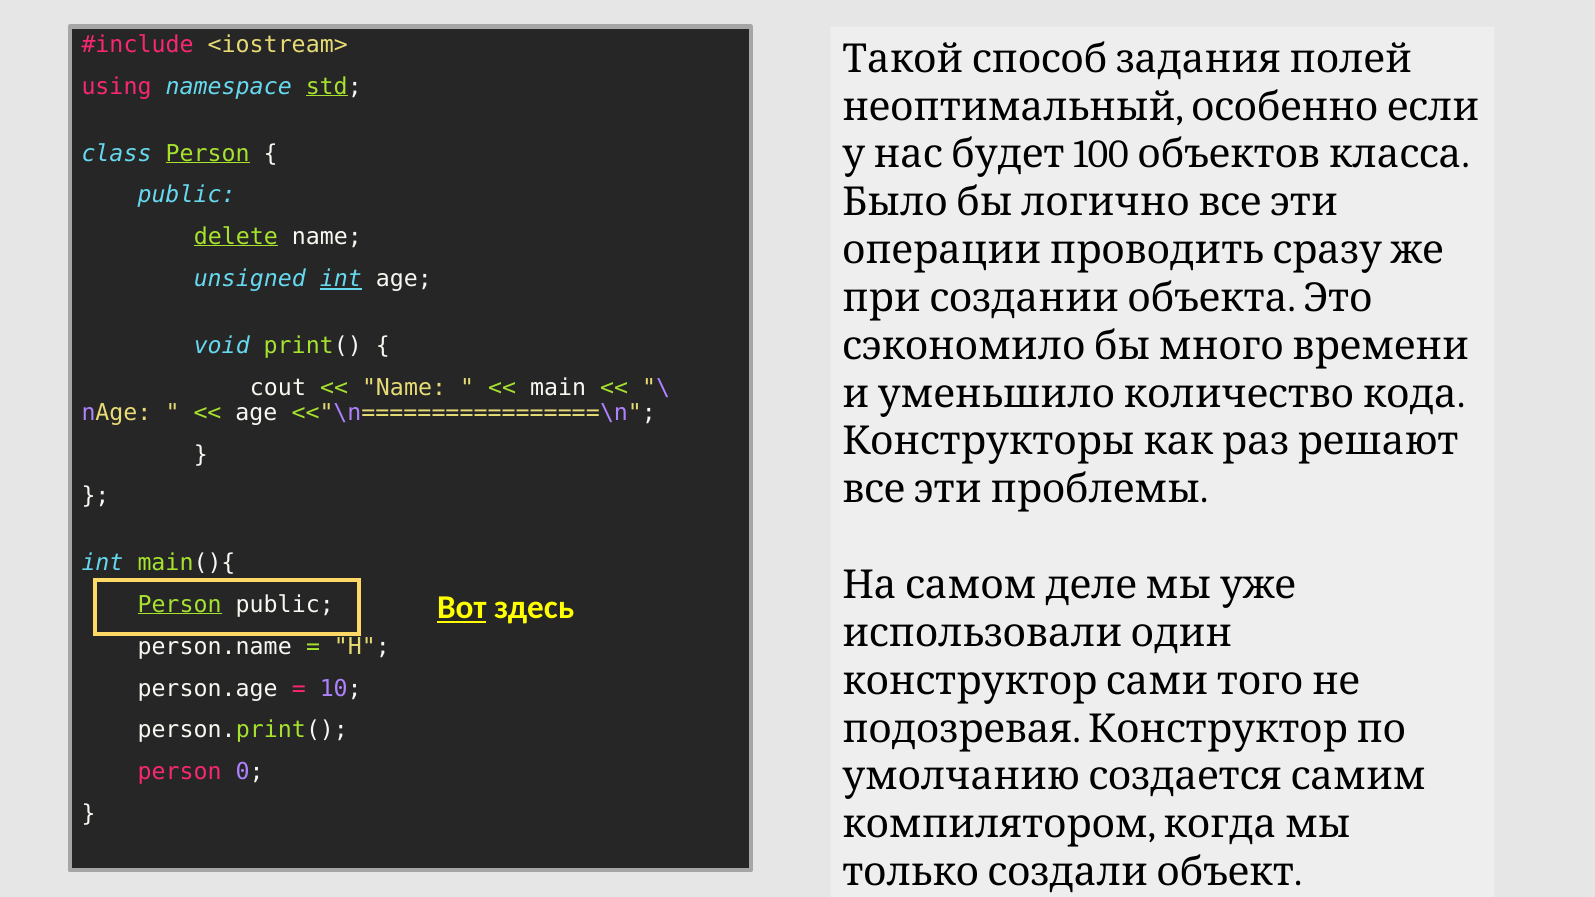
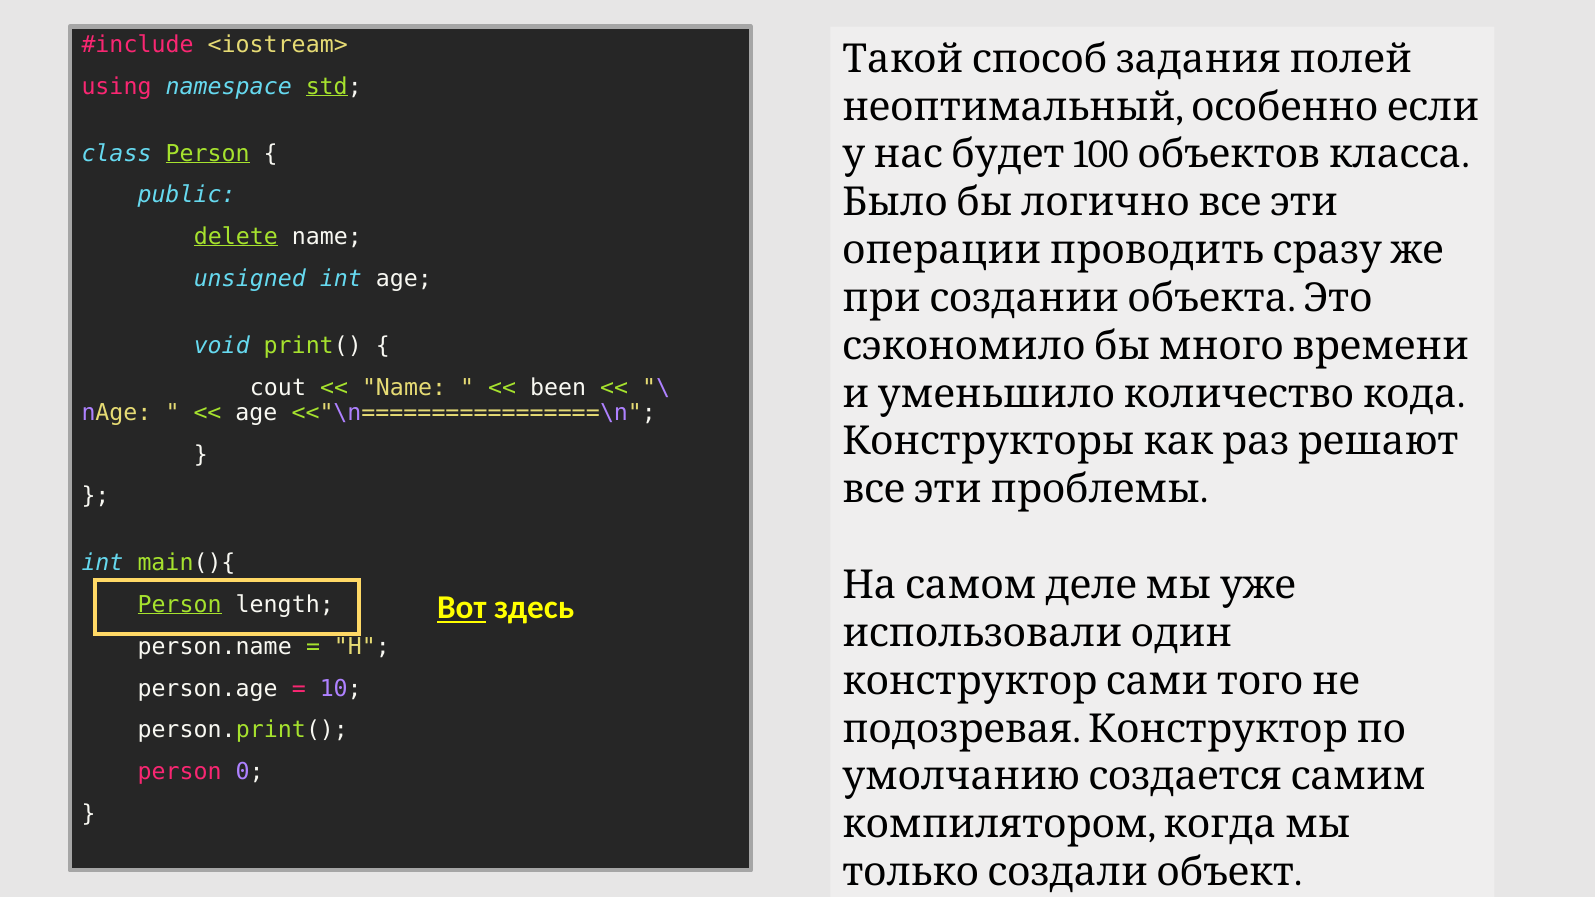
int at (341, 279) underline: present -> none
main: main -> been
Person public: public -> length
